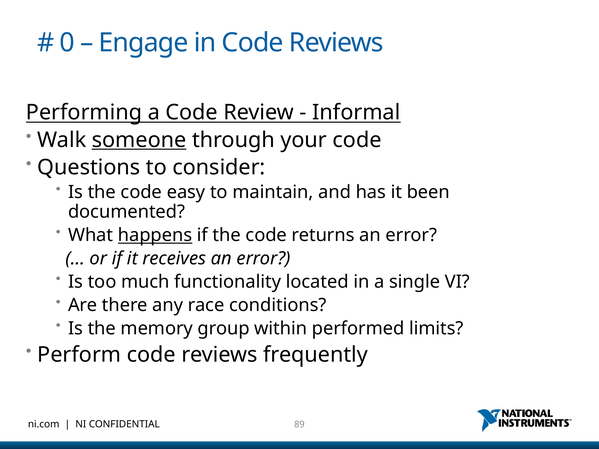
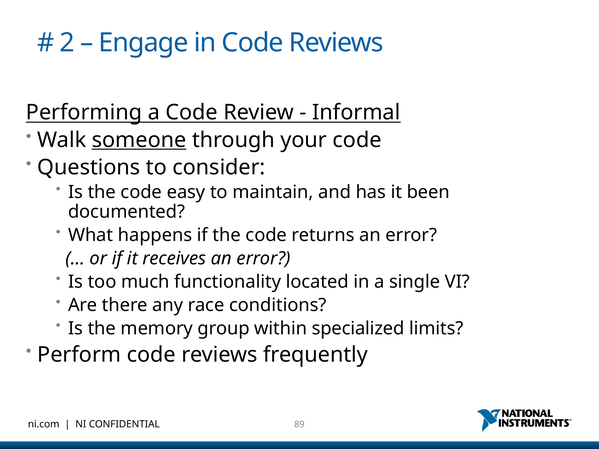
0: 0 -> 2
happens underline: present -> none
performed: performed -> specialized
